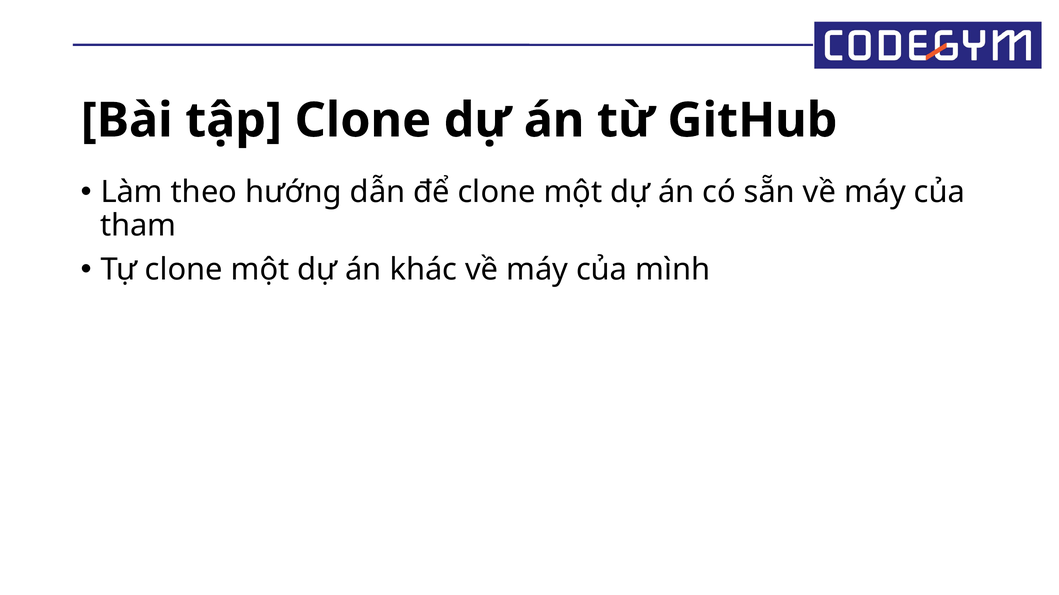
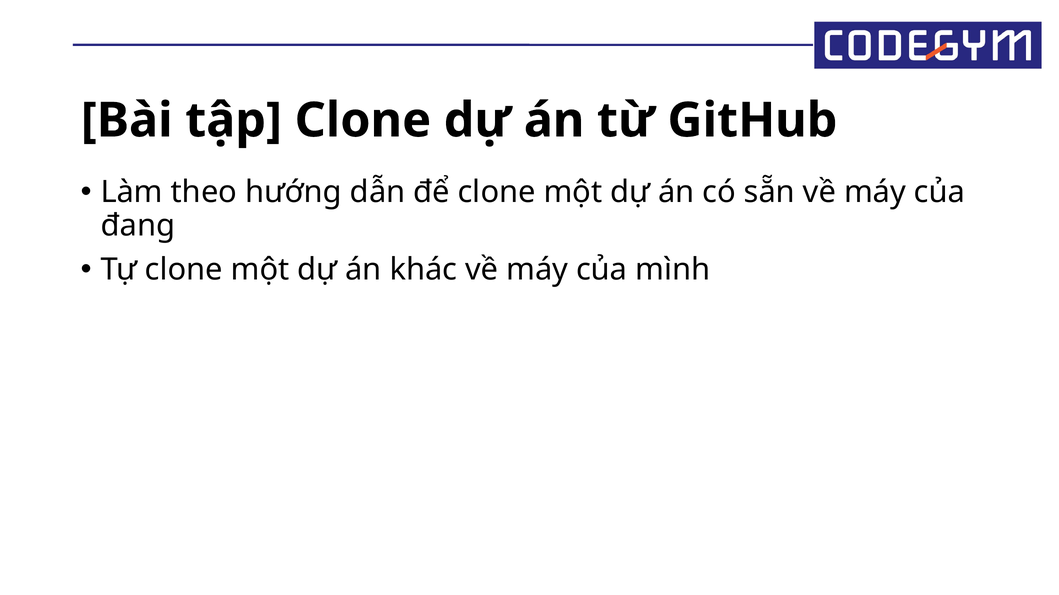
tham: tham -> đang
